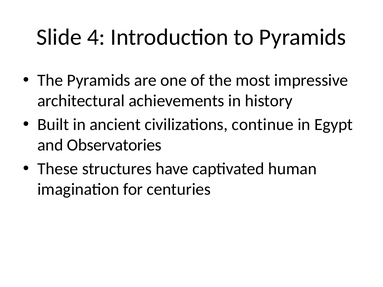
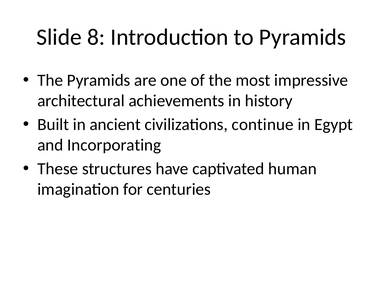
4: 4 -> 8
Observatories: Observatories -> Incorporating
